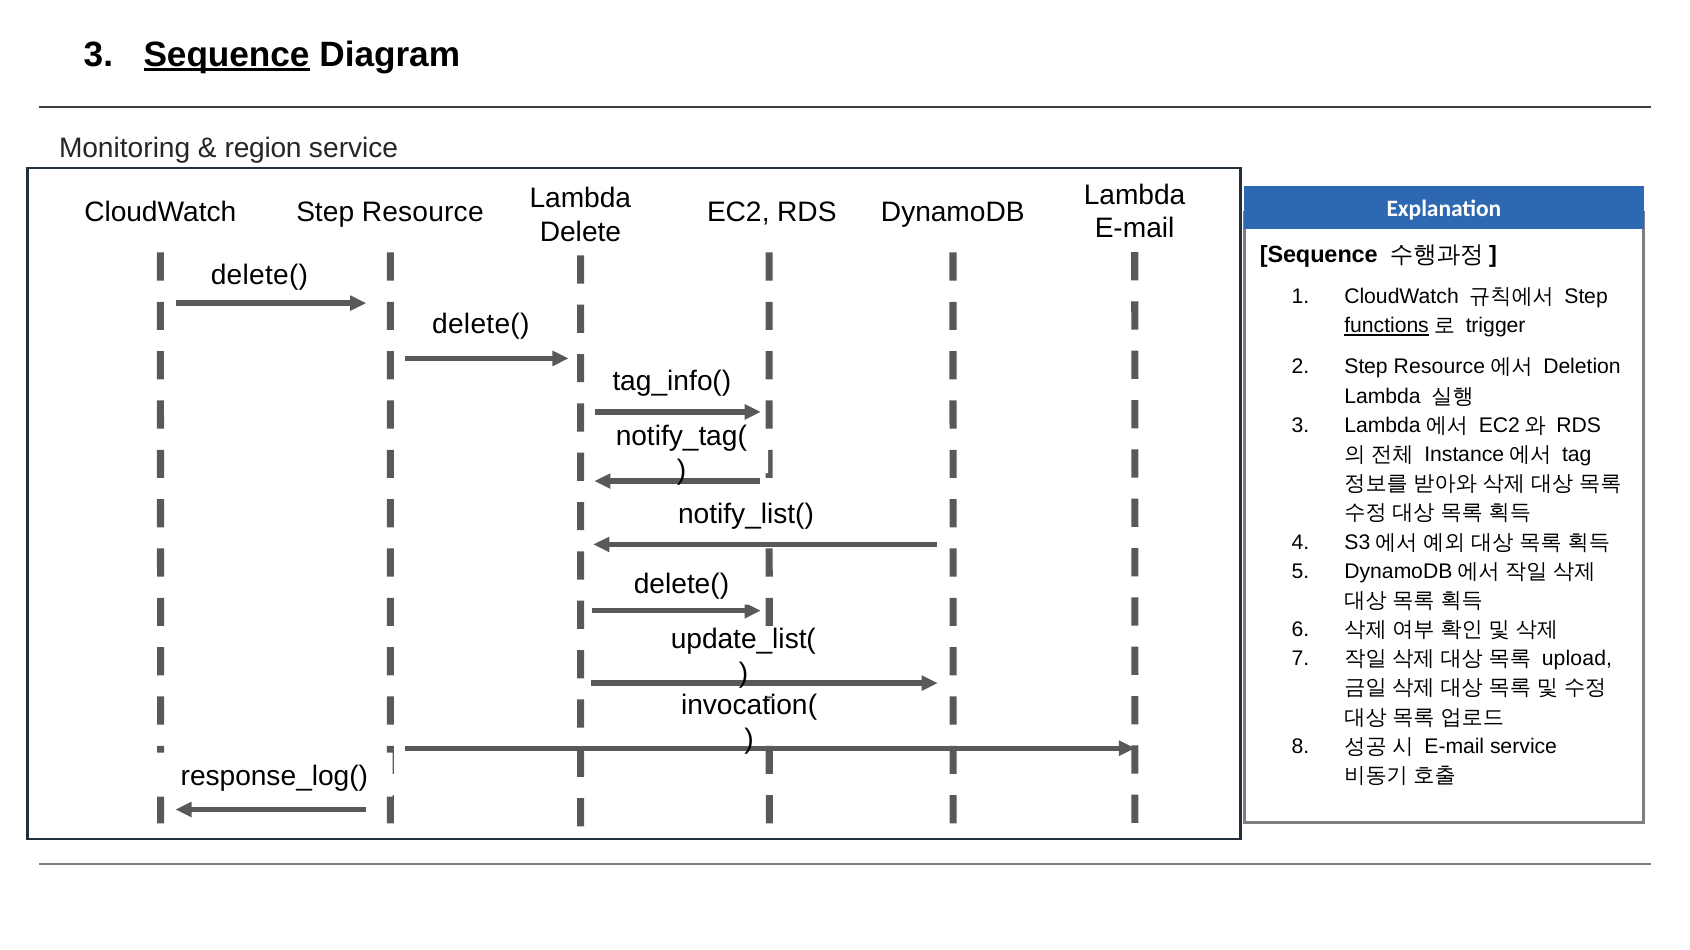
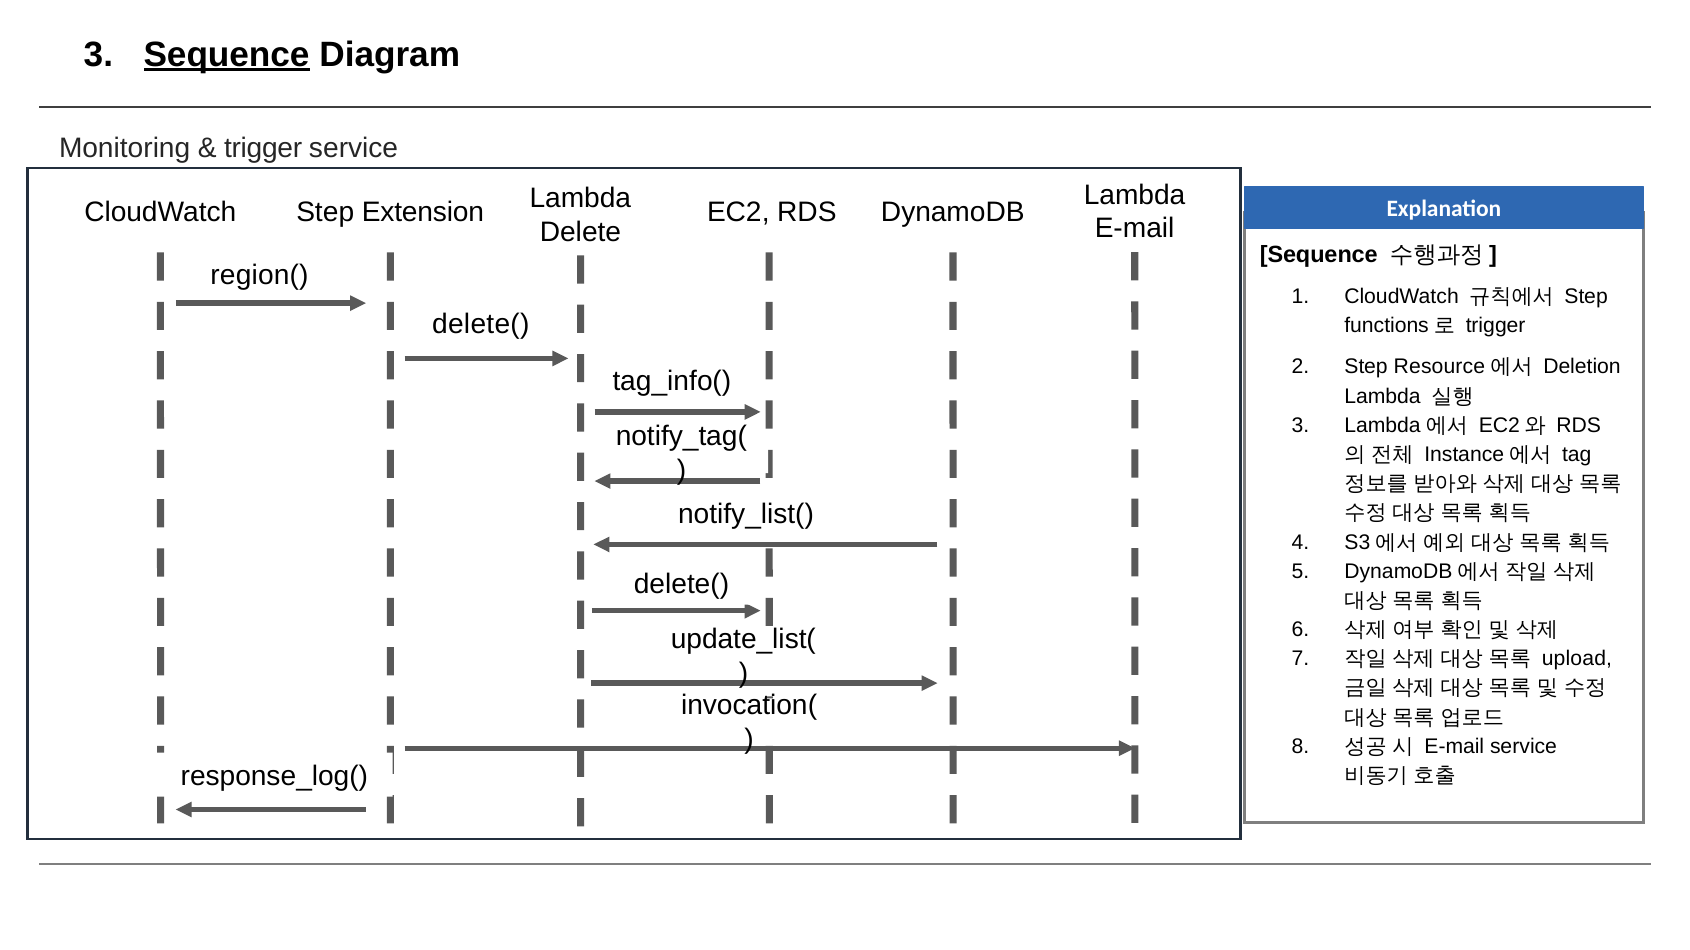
region at (263, 149): region -> trigger
CloudWatch Step Resource: Resource -> Extension
delete( at (259, 275): delete( -> region(
functions underline: present -> none
